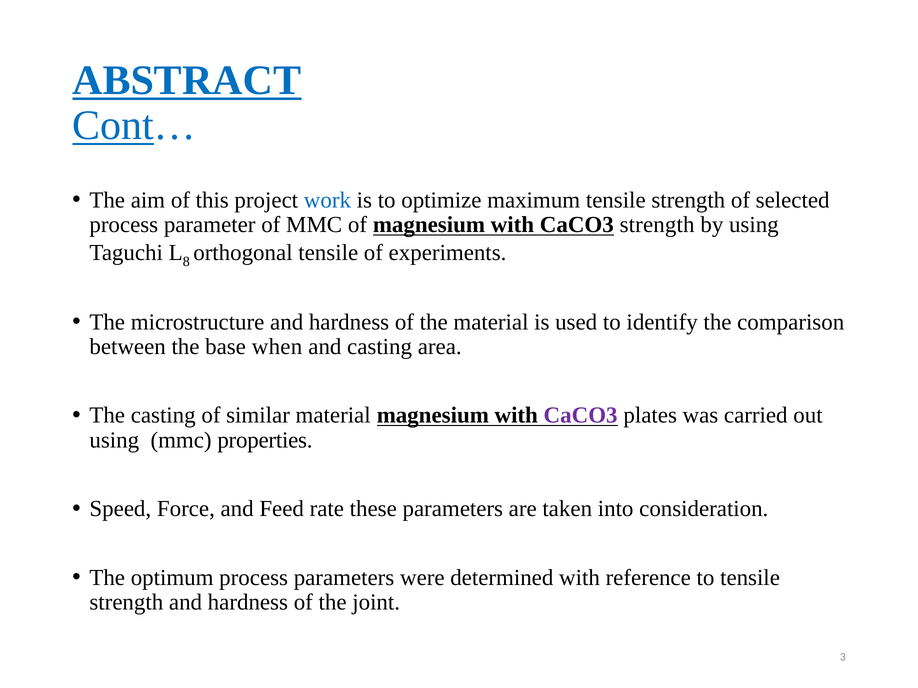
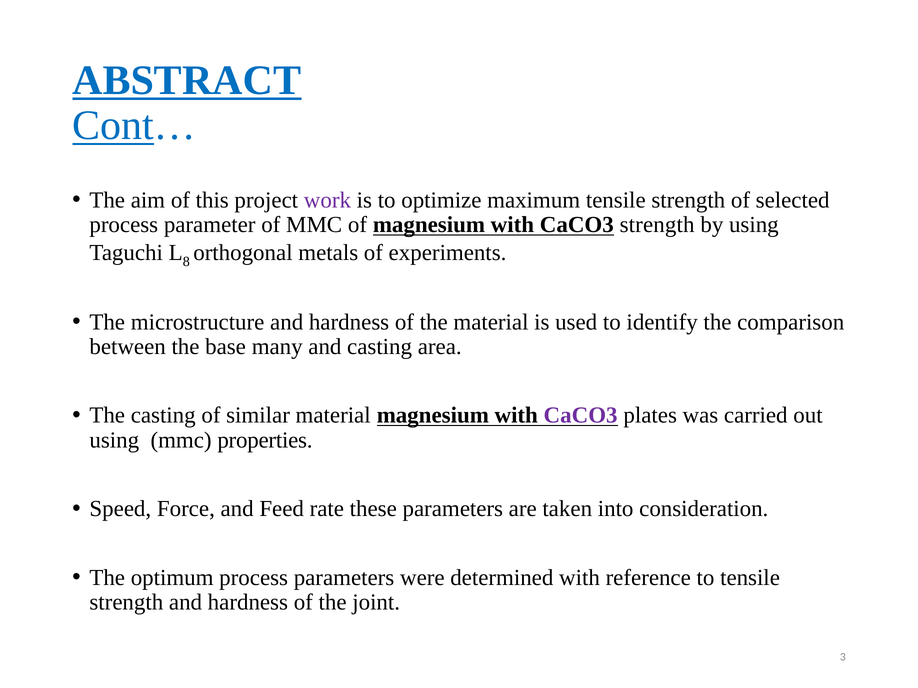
work colour: blue -> purple
orthogonal tensile: tensile -> metals
when: when -> many
